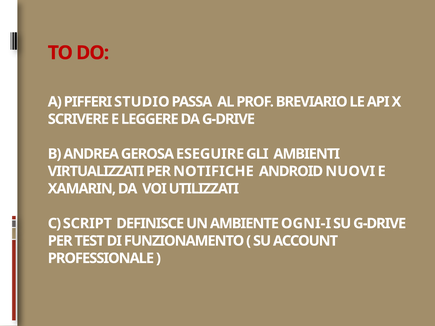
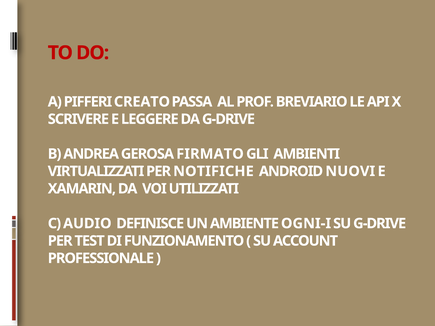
STUDIO: STUDIO -> CREATO
ESEGUIRE: ESEGUIRE -> FIRMATO
SCRIPT: SCRIPT -> AUDIO
